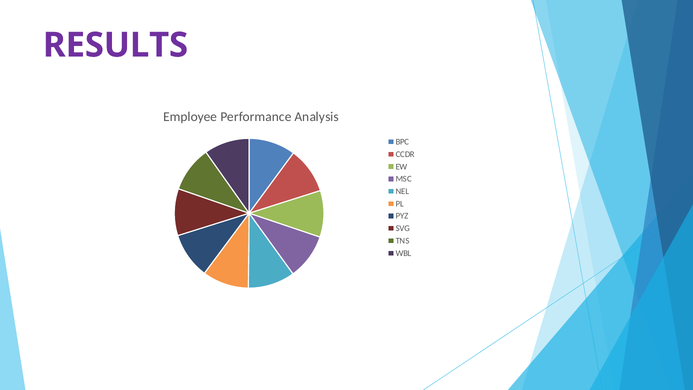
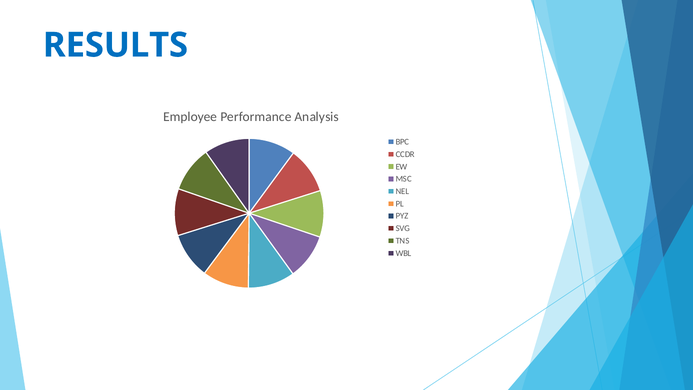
RESULTS colour: purple -> blue
